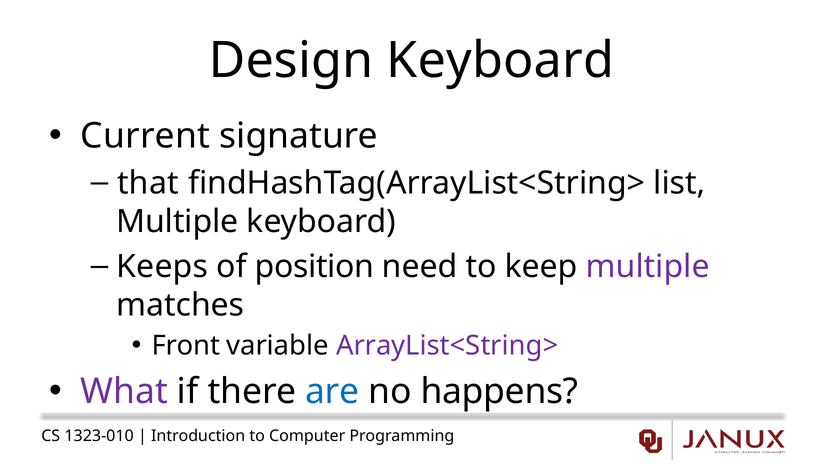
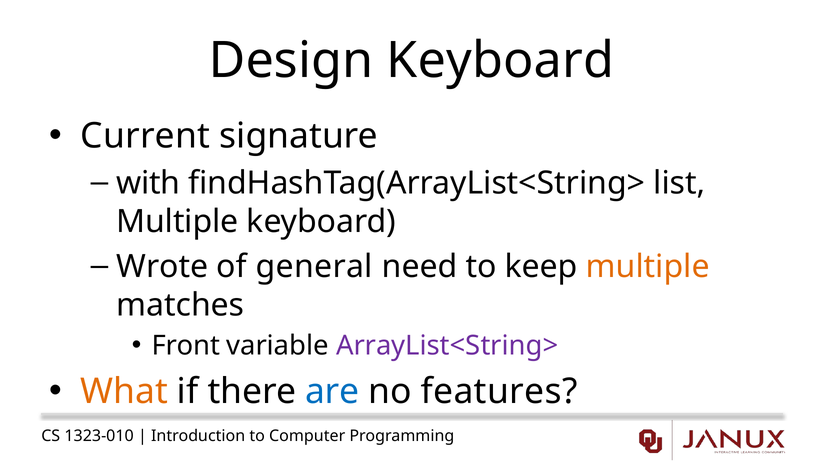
that: that -> with
Keeps: Keeps -> Wrote
position: position -> general
multiple at (648, 266) colour: purple -> orange
What colour: purple -> orange
happens: happens -> features
